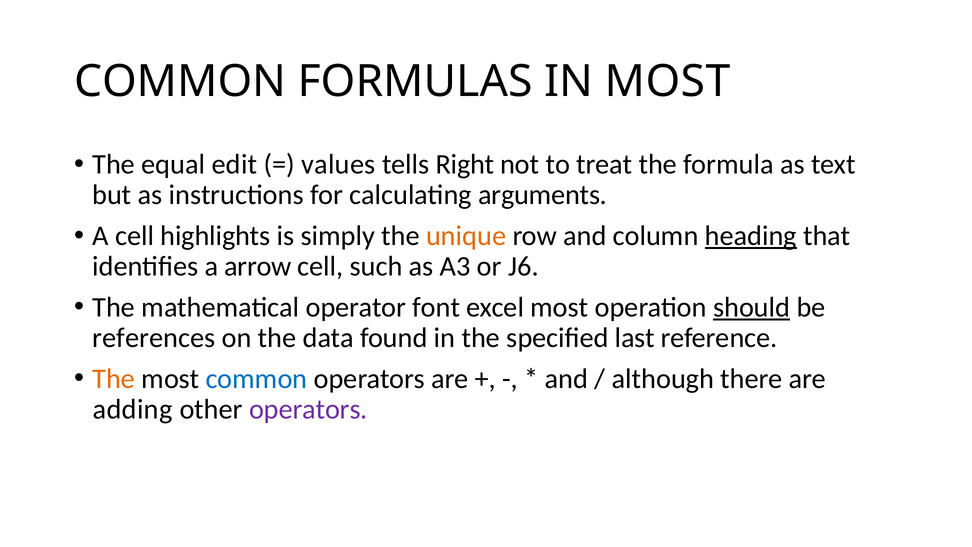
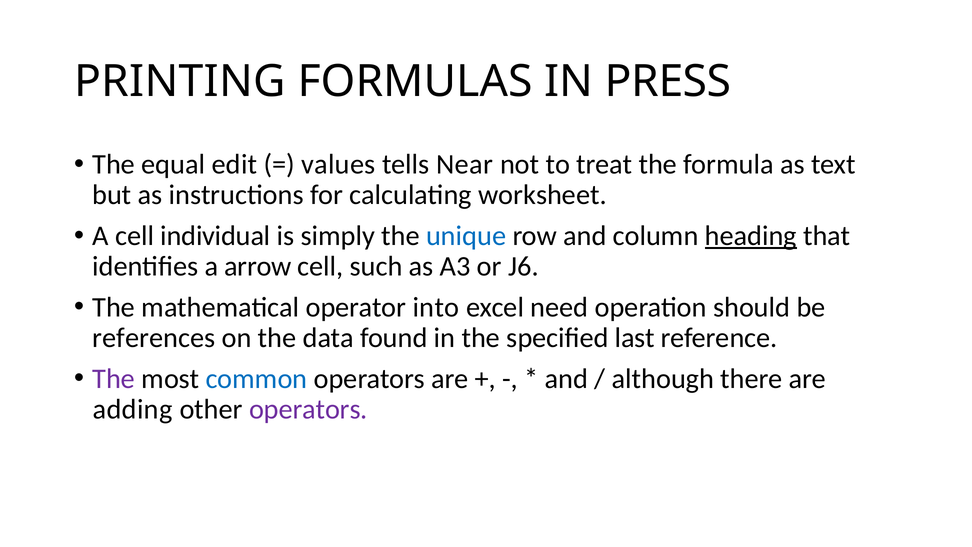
COMMON at (180, 82): COMMON -> PRINTING
IN MOST: MOST -> PRESS
Right: Right -> Near
arguments: arguments -> worksheet
highlights: highlights -> individual
unique colour: orange -> blue
font: font -> into
excel most: most -> need
should underline: present -> none
The at (114, 378) colour: orange -> purple
